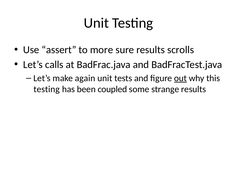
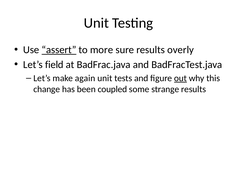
assert underline: none -> present
scrolls: scrolls -> overly
calls: calls -> field
testing at (47, 89): testing -> change
